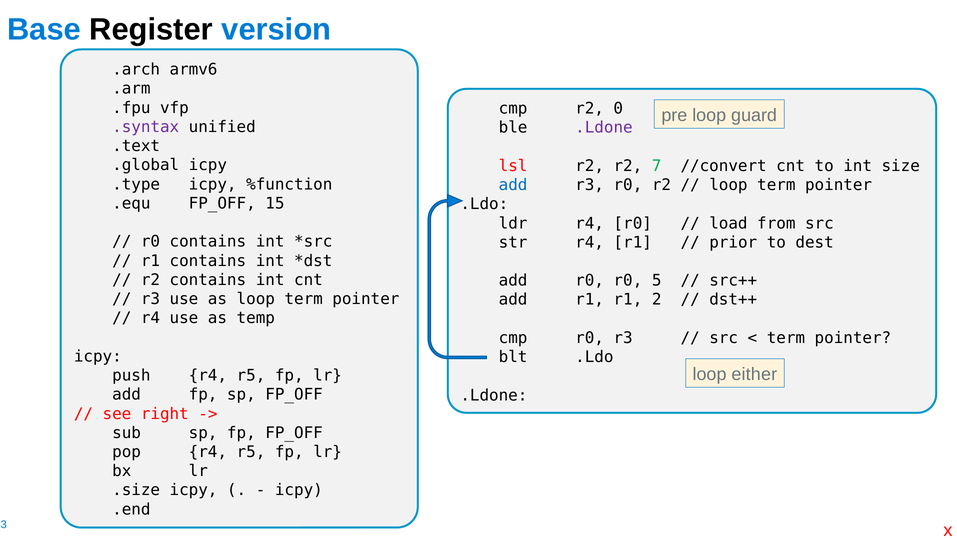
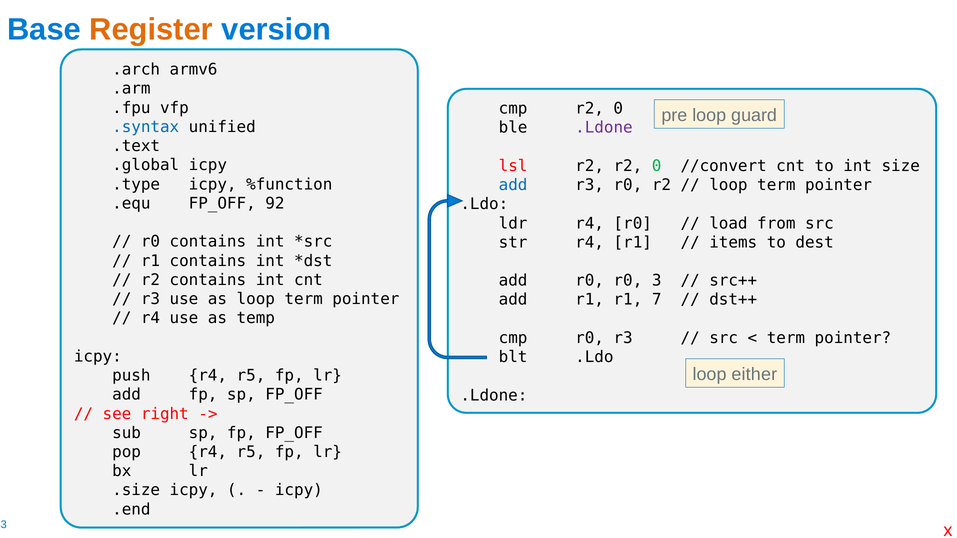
Register colour: black -> orange
.syntax colour: purple -> blue
r2 r2 7: 7 -> 0
15: 15 -> 92
prior: prior -> items
5: 5 -> 3
2: 2 -> 7
